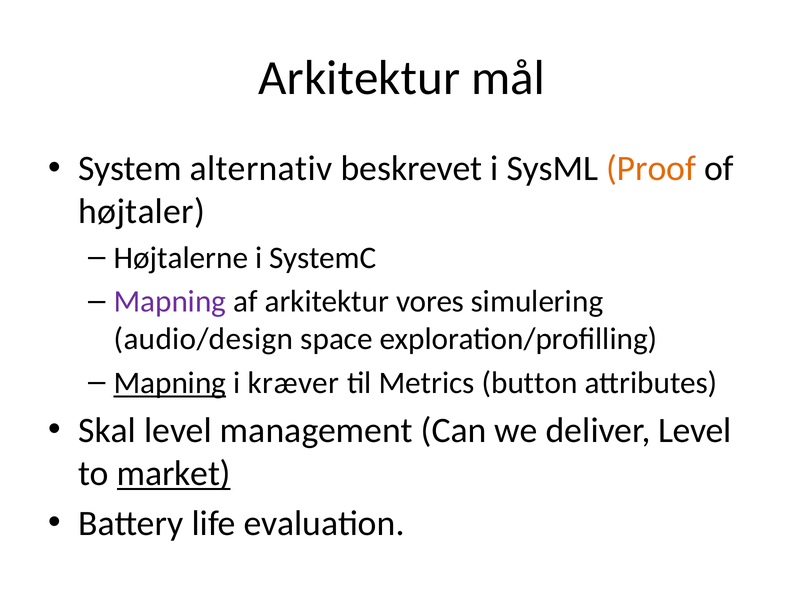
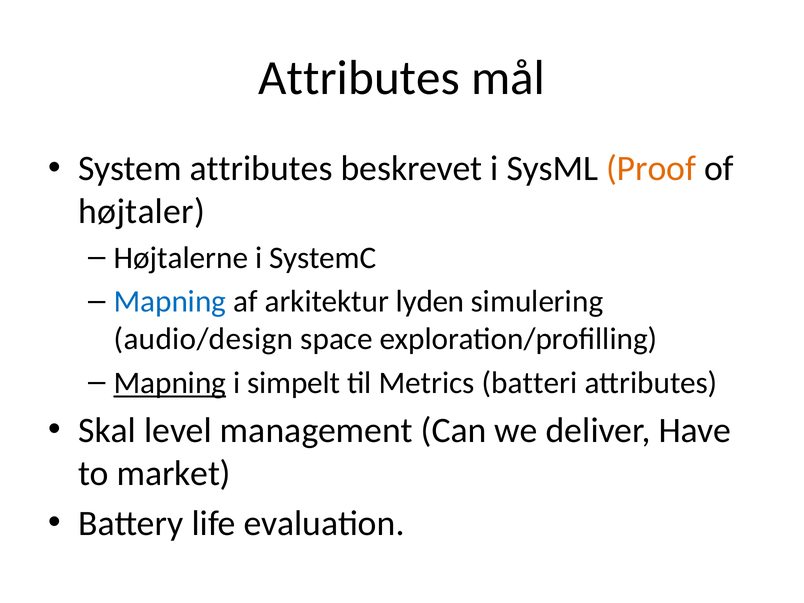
Arkitektur at (359, 78): Arkitektur -> Attributes
System alternativ: alternativ -> attributes
Mapning at (170, 302) colour: purple -> blue
vores: vores -> lyden
kræver: kræver -> simpelt
button: button -> batteri
deliver Level: Level -> Have
market underline: present -> none
